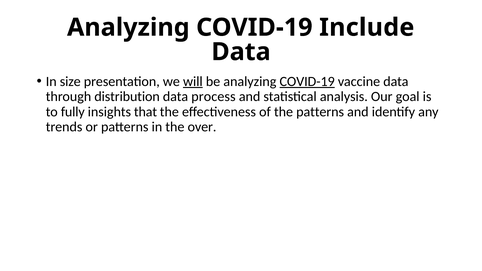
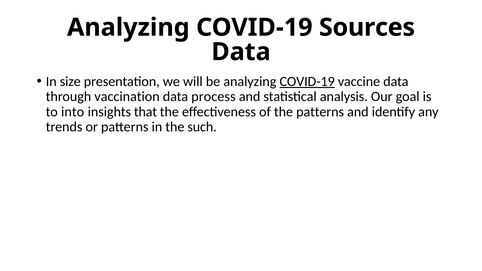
Include: Include -> Sources
will underline: present -> none
distribution: distribution -> vaccination
fully: fully -> into
over: over -> such
